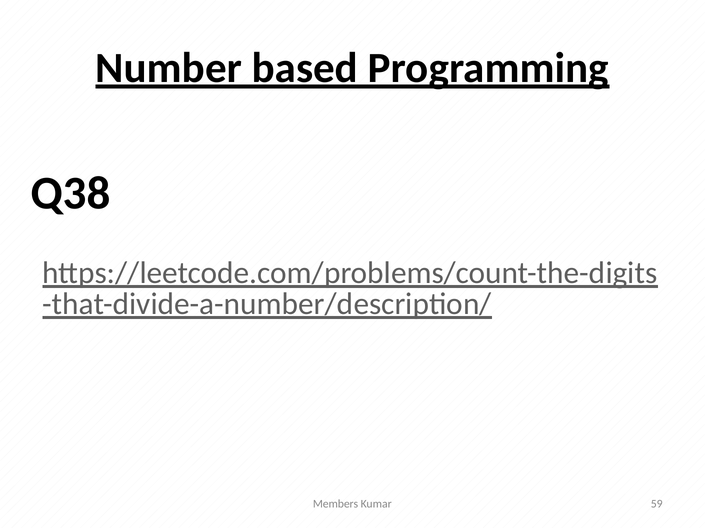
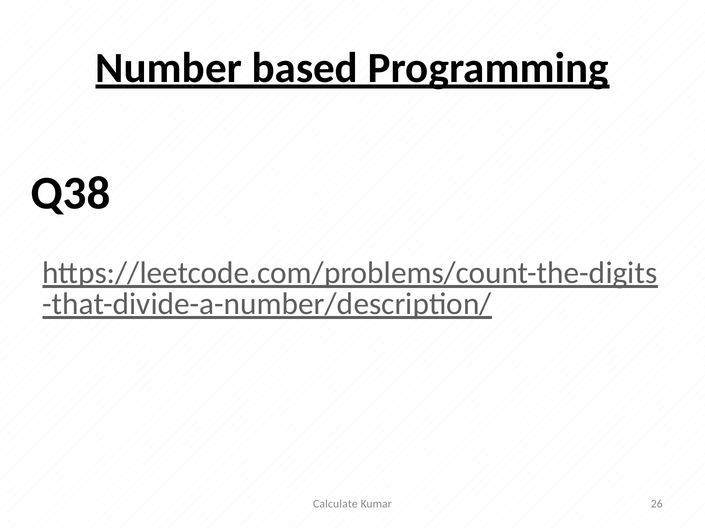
Members: Members -> Calculate
59: 59 -> 26
